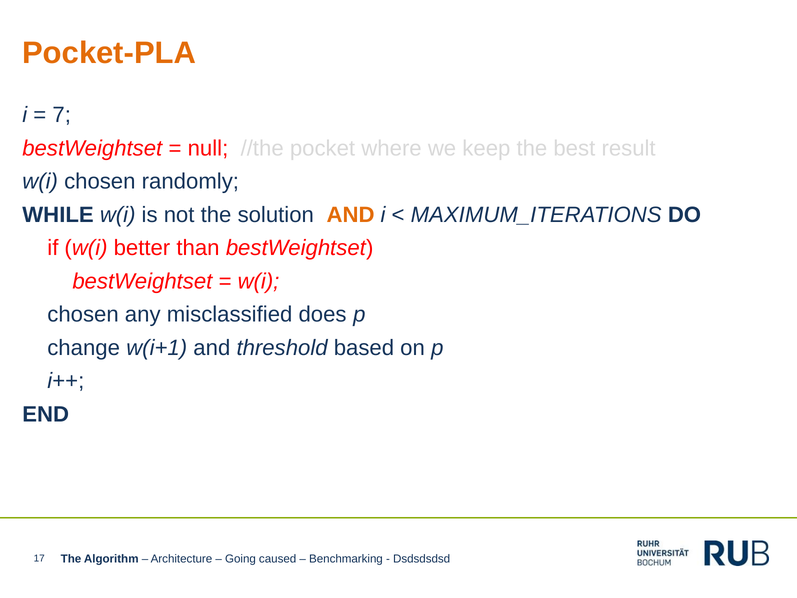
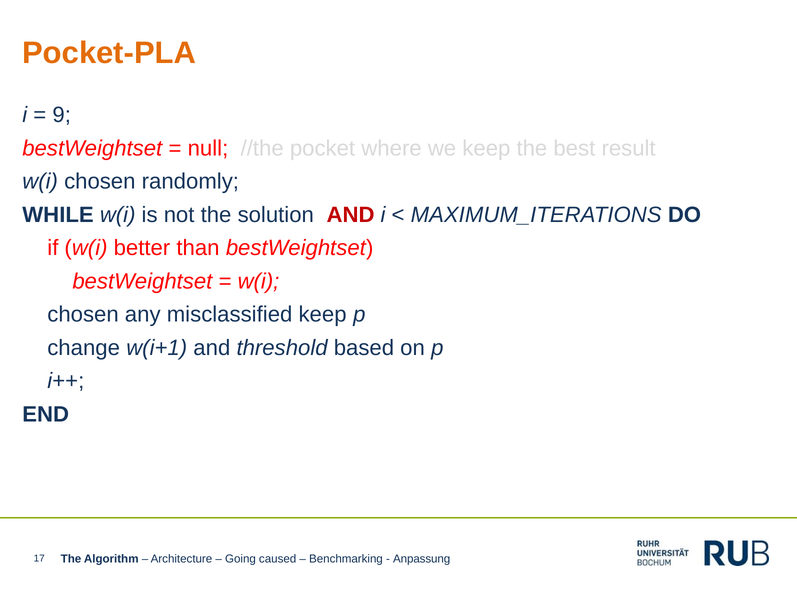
7: 7 -> 9
AND at (351, 215) colour: orange -> red
misclassified does: does -> keep
Dsdsdsdsd: Dsdsdsdsd -> Anpassung
